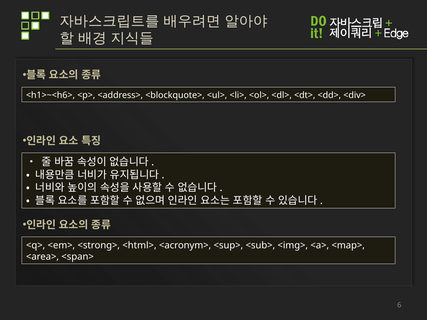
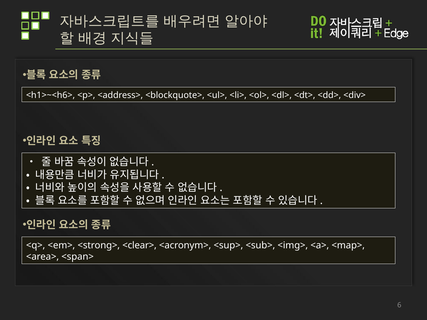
<html>: <html> -> <clear>
